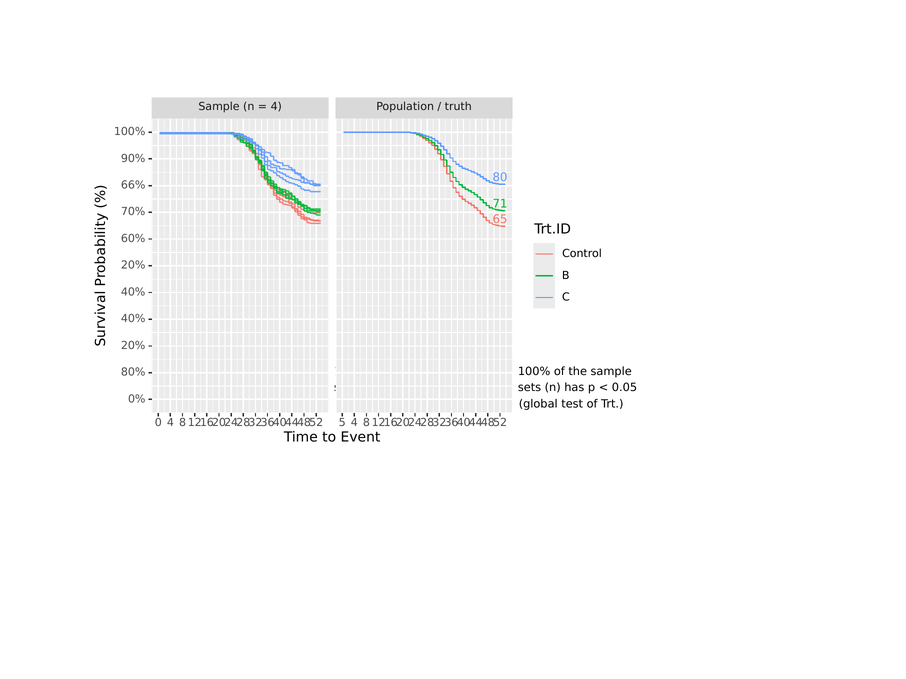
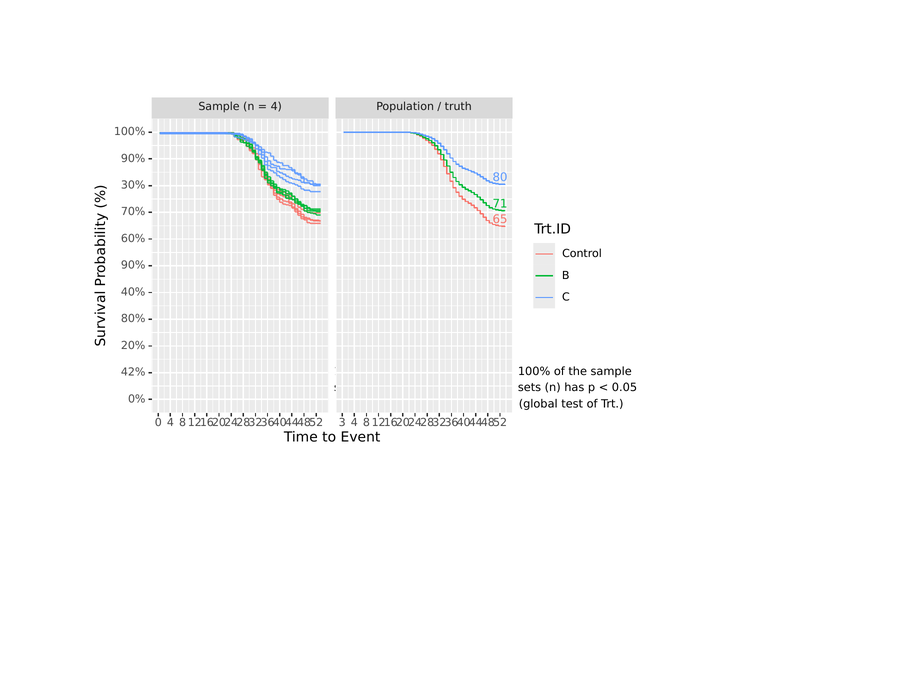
66%: 66% -> 30%
20% at (133, 266): 20% -> 90%
40% at (133, 319): 40% -> 80%
80%: 80% -> 42%
5: 5 -> 3
